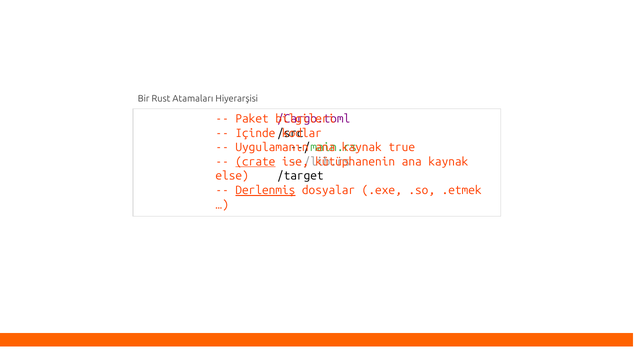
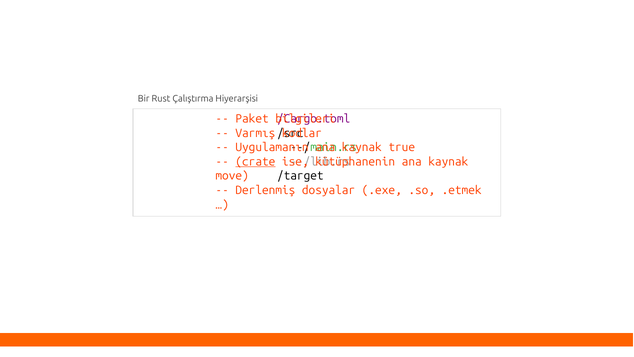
Atamaları: Atamaları -> Çalıştırma
Içinde: Içinde -> Varmış
else: else -> move
Derlenmiş underline: present -> none
